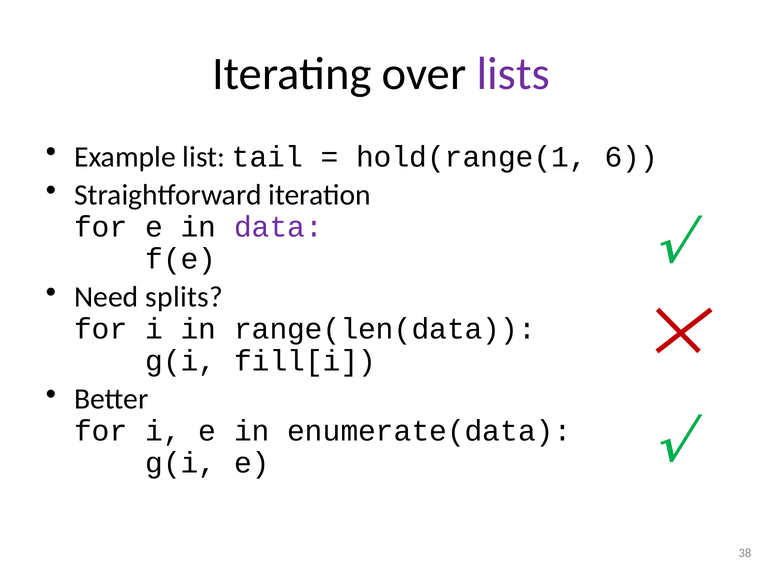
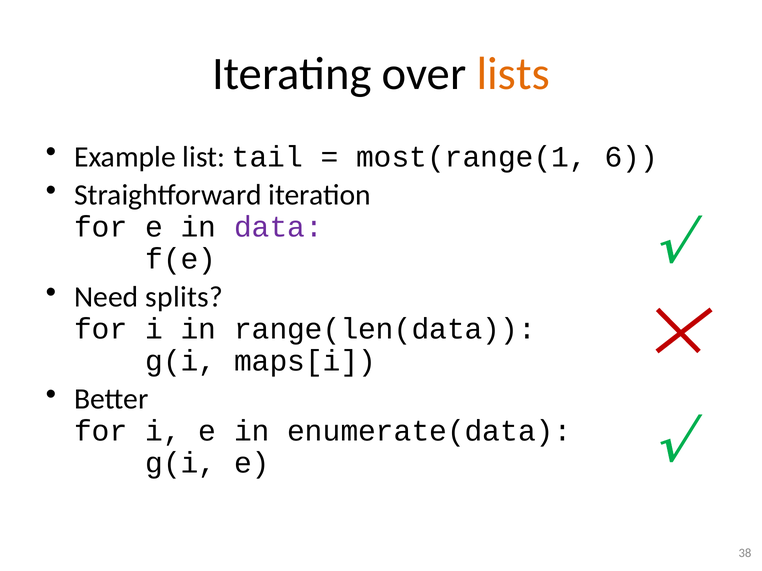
lists colour: purple -> orange
hold(range(1: hold(range(1 -> most(range(1
fill[i: fill[i -> maps[i
